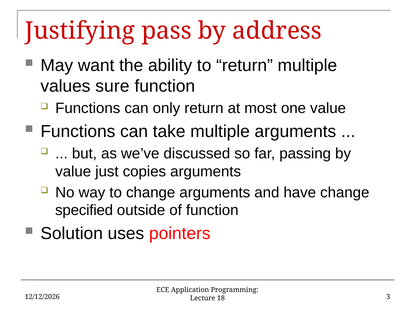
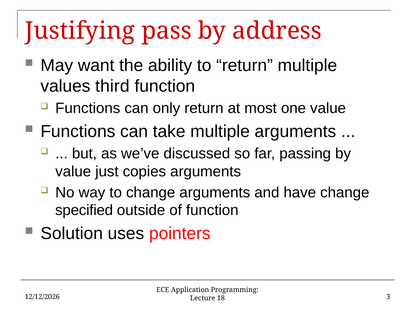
sure: sure -> third
